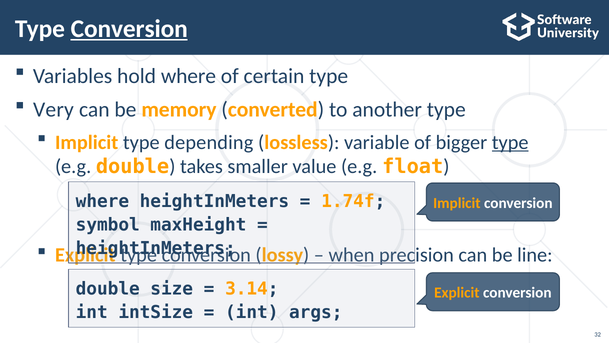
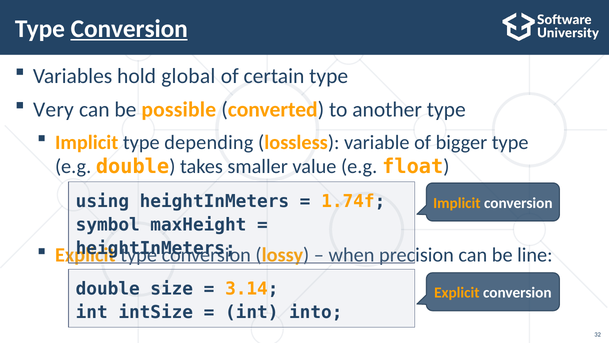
hold where: where -> global
memory: memory -> possible
type at (510, 142) underline: present -> none
where at (102, 201): where -> using
args: args -> into
